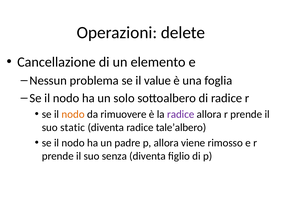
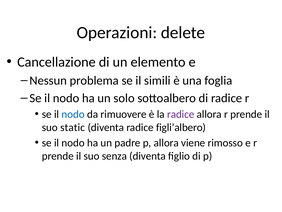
value: value -> simili
nodo at (73, 114) colour: orange -> blue
tale’albero: tale’albero -> figli’albero
